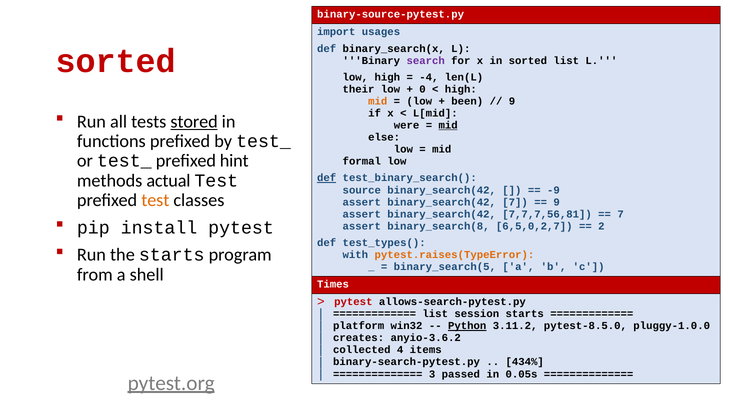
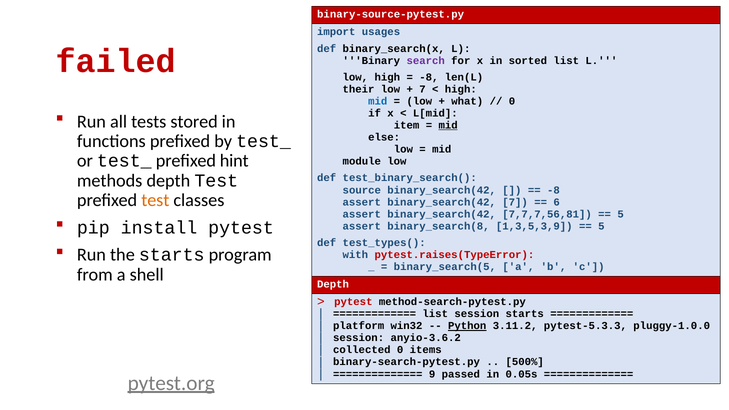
sorted at (116, 61): sorted -> failed
-4 at (429, 77): -4 -> -8
0 at (422, 89): 0 -> 7
mid at (378, 101) colour: orange -> blue
been: been -> what
9 at (512, 101): 9 -> 0
stored underline: present -> none
were: were -> item
formal: formal -> module
methods actual: actual -> depth
def at (327, 178) underline: present -> none
-9 at (553, 190): -9 -> -8
9 at (557, 202): 9 -> 6
7 at (621, 214): 7 -> 5
6,5,0,2,7: 6,5,0,2,7 -> 1,3,5,3,9
2 at (601, 226): 2 -> 5
pytest.raises(TypeError colour: orange -> red
Times at (333, 284): Times -> Depth
allows-search-pytest.py: allows-search-pytest.py -> method-search-pytest.py
pytest-8.5.0: pytest-8.5.0 -> pytest-5.3.3
creates at (359, 338): creates -> session
collected 4: 4 -> 0
434%: 434% -> 500%
3: 3 -> 9
